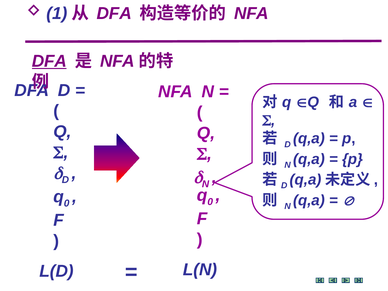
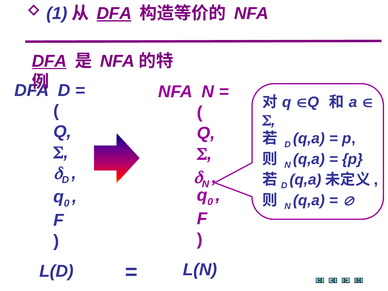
DFA at (114, 13) underline: none -> present
